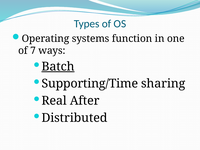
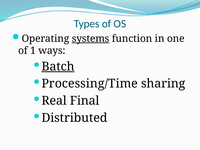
systems underline: none -> present
7: 7 -> 1
Supporting/Time: Supporting/Time -> Processing/Time
After: After -> Final
